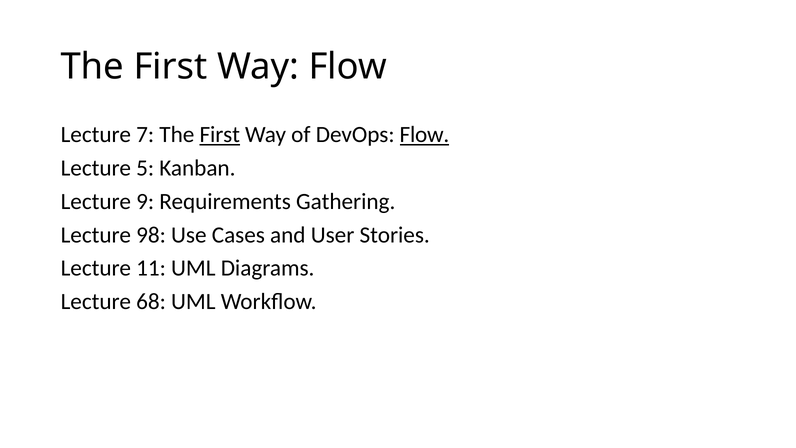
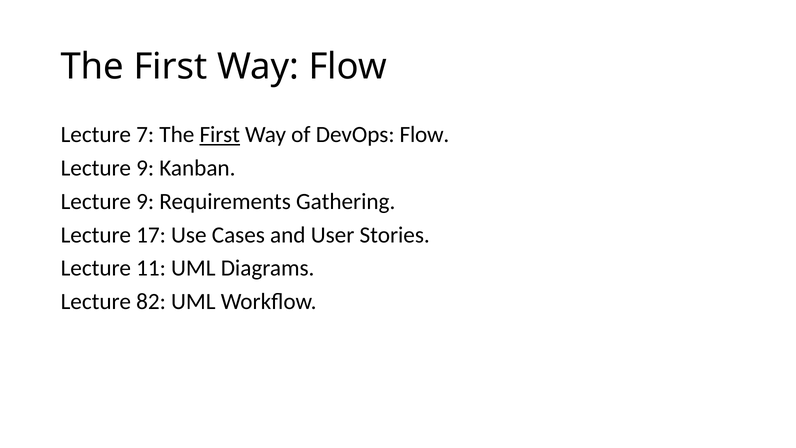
Flow at (424, 135) underline: present -> none
5 at (145, 168): 5 -> 9
98: 98 -> 17
68: 68 -> 82
